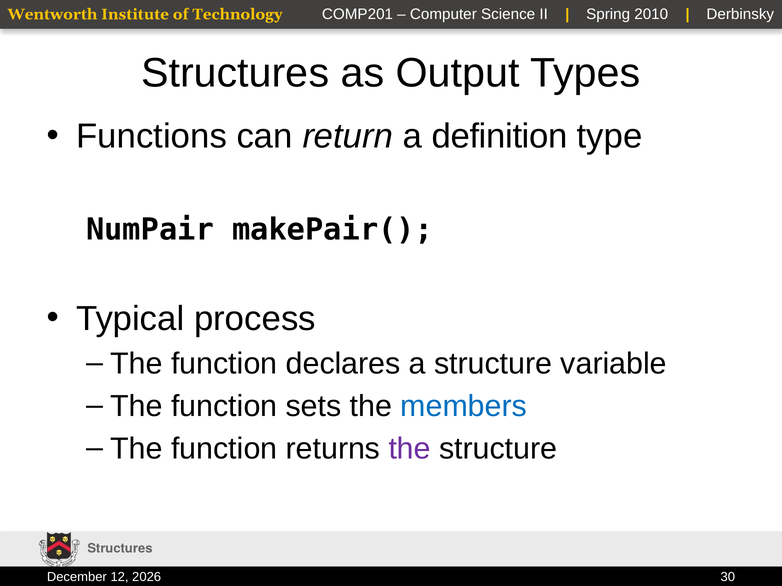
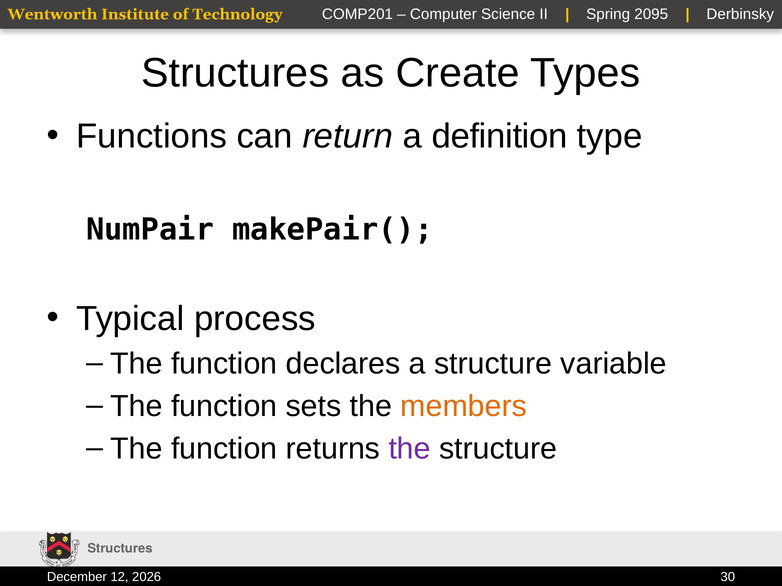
2010: 2010 -> 2095
Output: Output -> Create
members colour: blue -> orange
